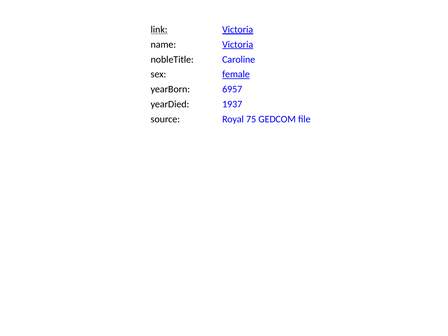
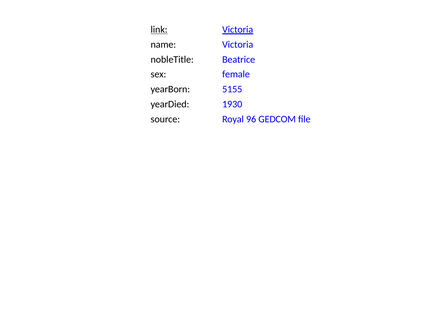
Victoria at (238, 44) underline: present -> none
Caroline: Caroline -> Beatrice
female underline: present -> none
6957: 6957 -> 5155
1937: 1937 -> 1930
75: 75 -> 96
